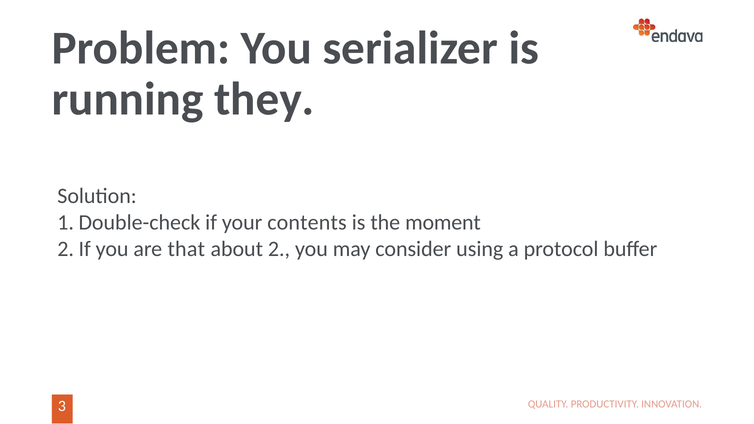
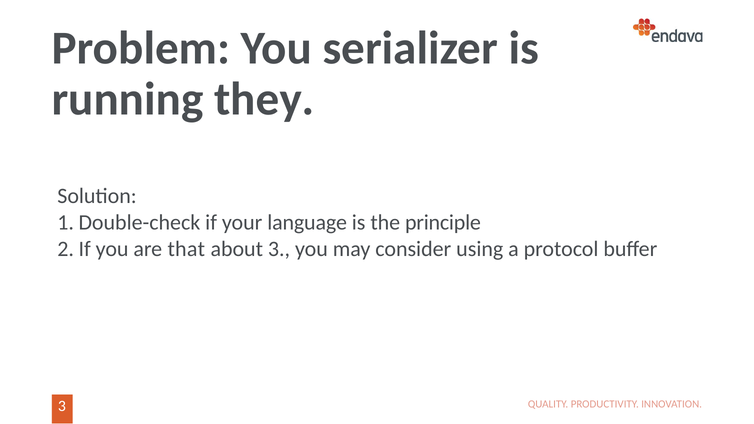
contents: contents -> language
moment: moment -> principle
about 2: 2 -> 3
